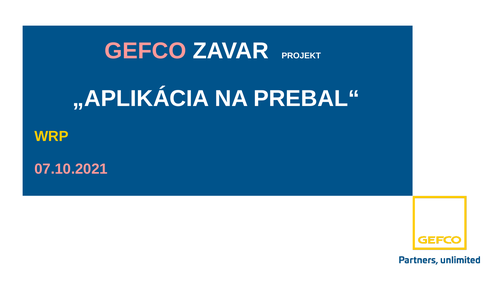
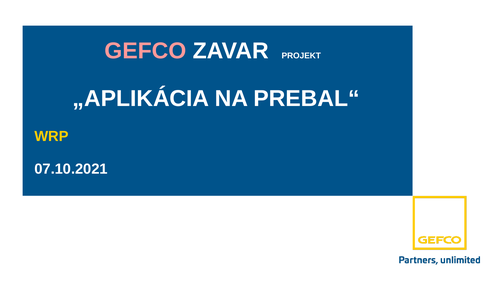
07.10.2021 colour: pink -> white
